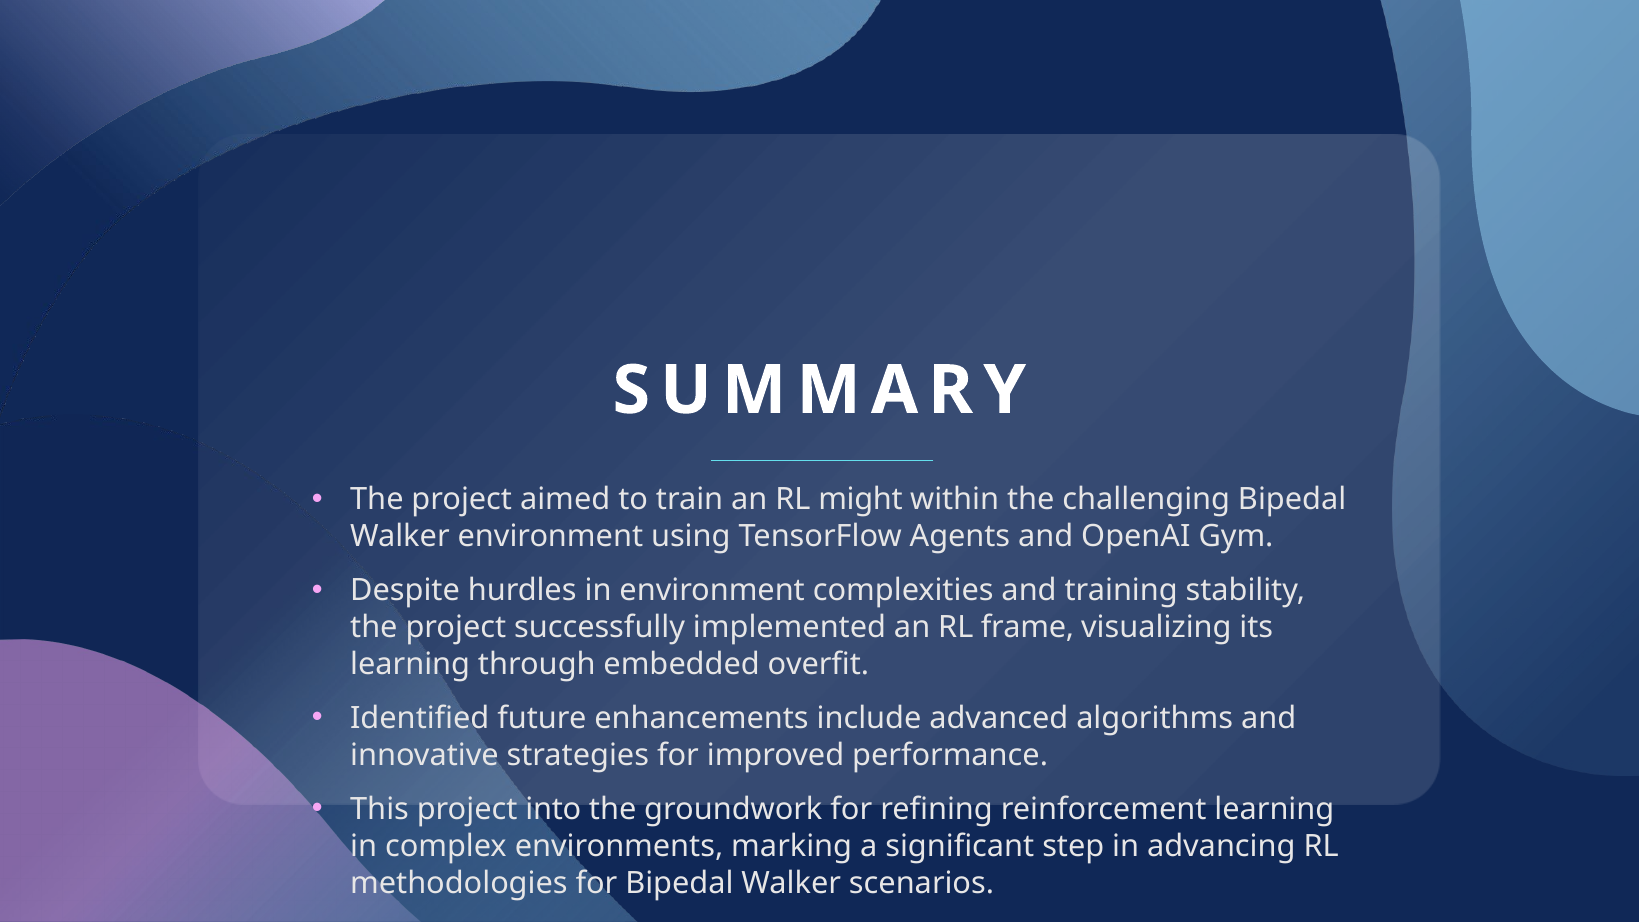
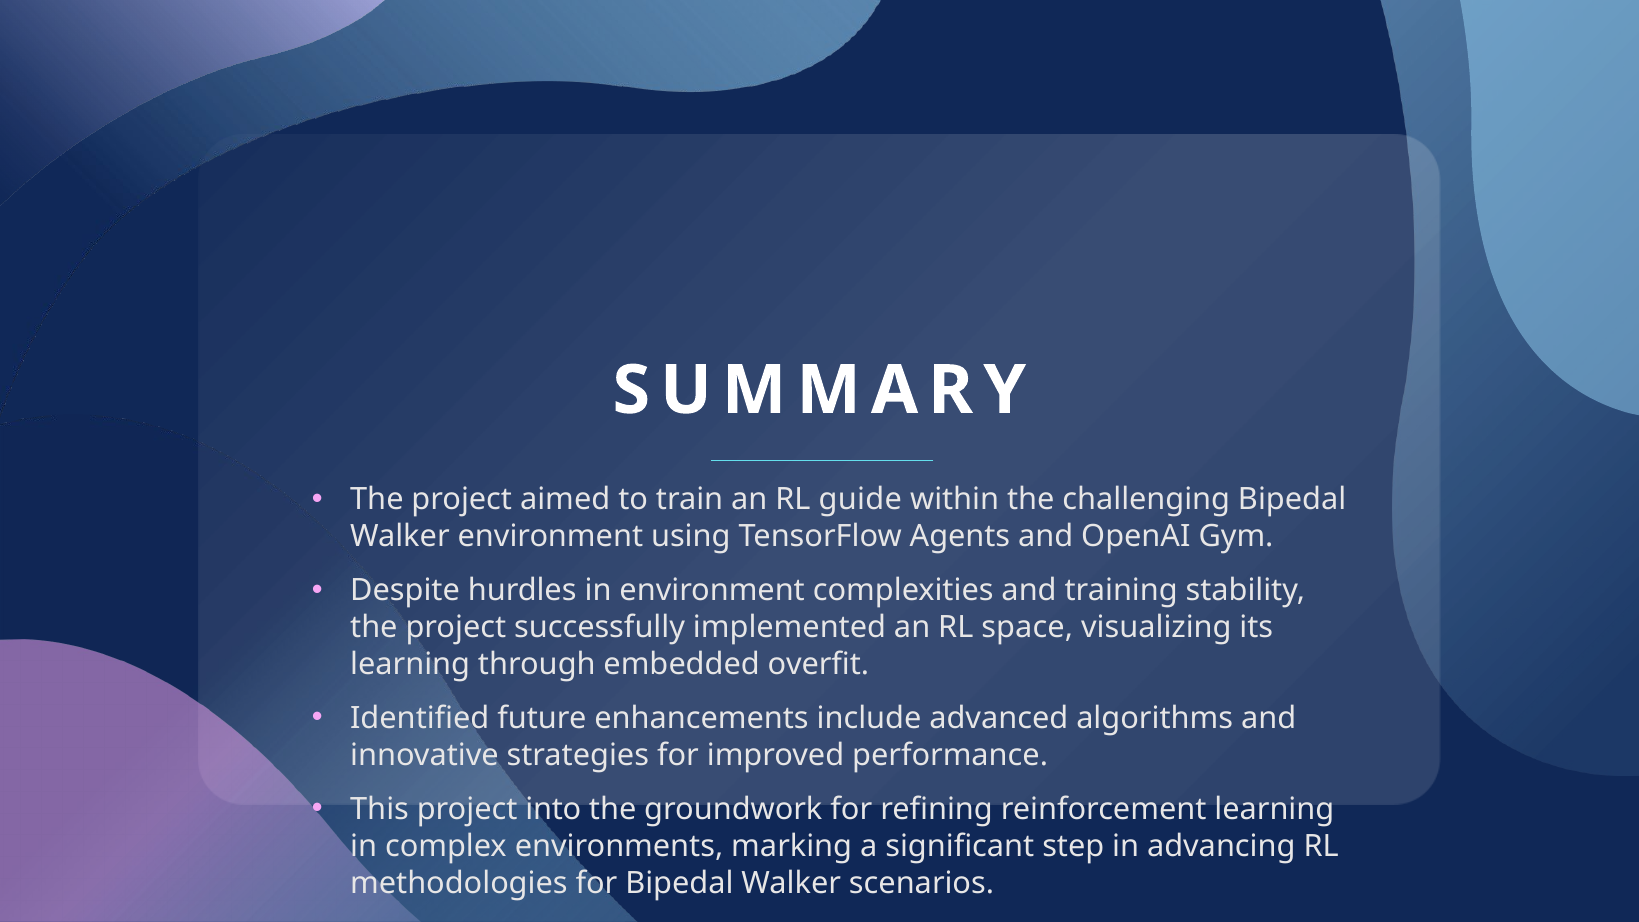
might: might -> guide
frame: frame -> space
